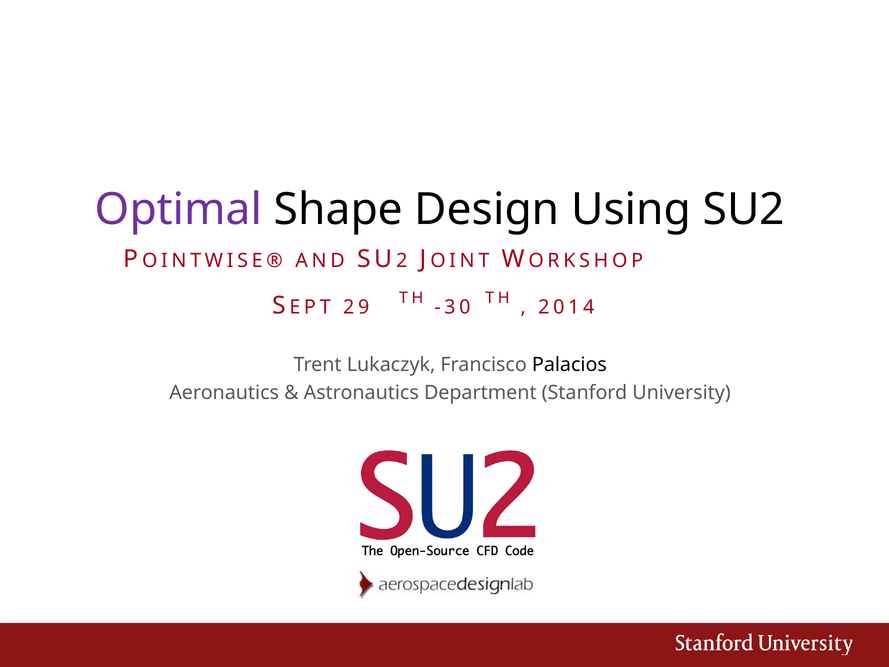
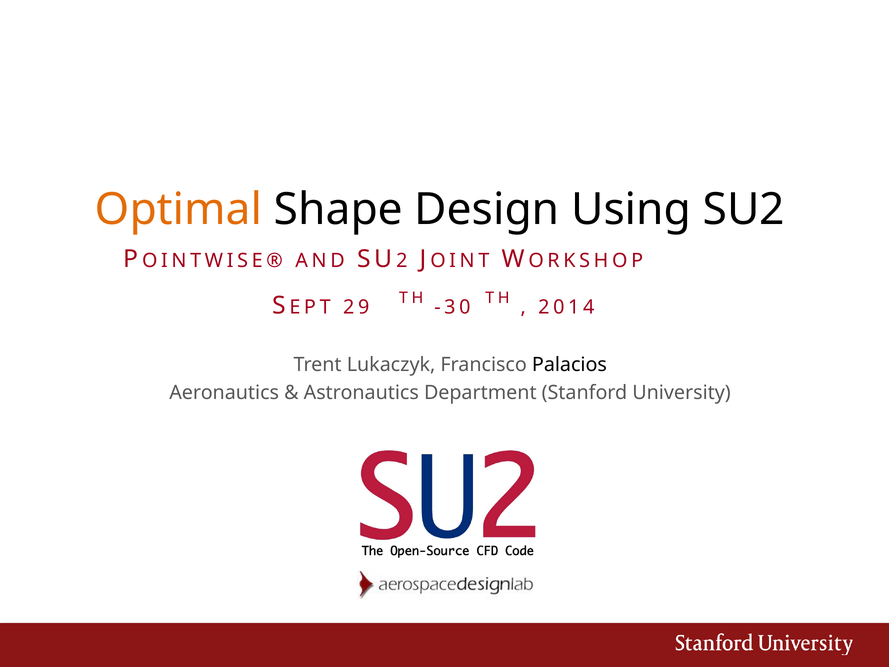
Optimal colour: purple -> orange
